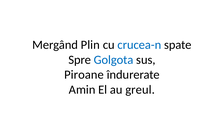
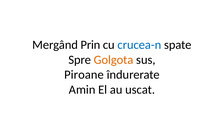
Plin: Plin -> Prin
Golgota colour: blue -> orange
greul: greul -> uscat
